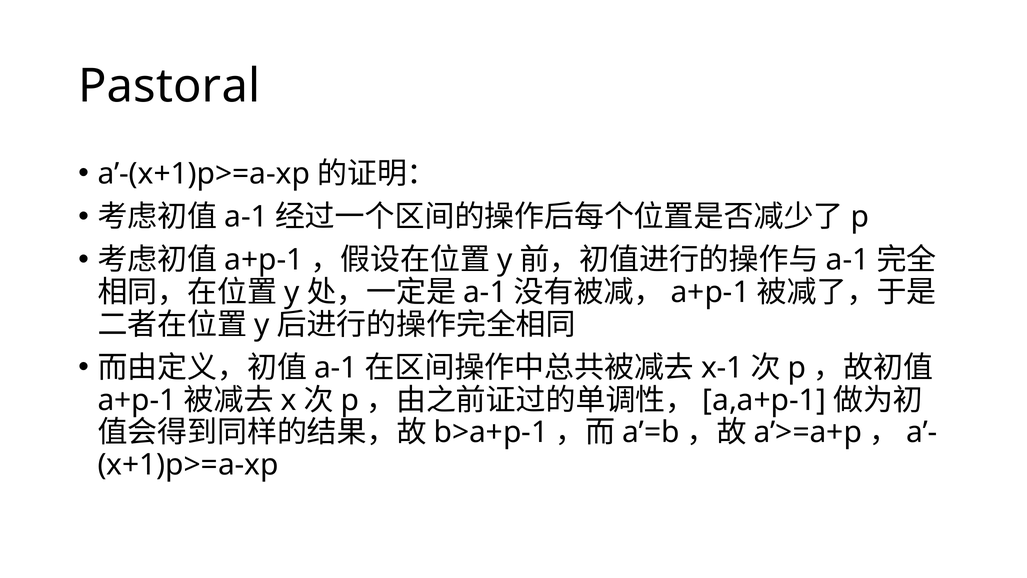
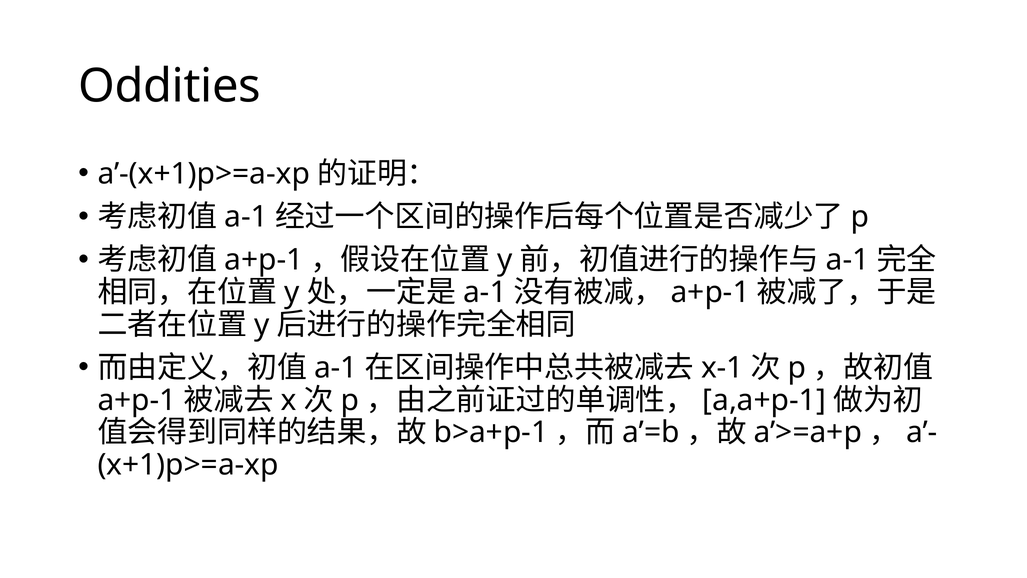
Pastoral: Pastoral -> Oddities
